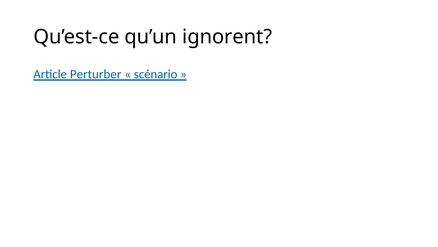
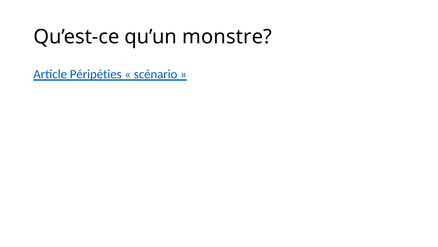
ignorent: ignorent -> monstre
Perturber: Perturber -> Péripéties
